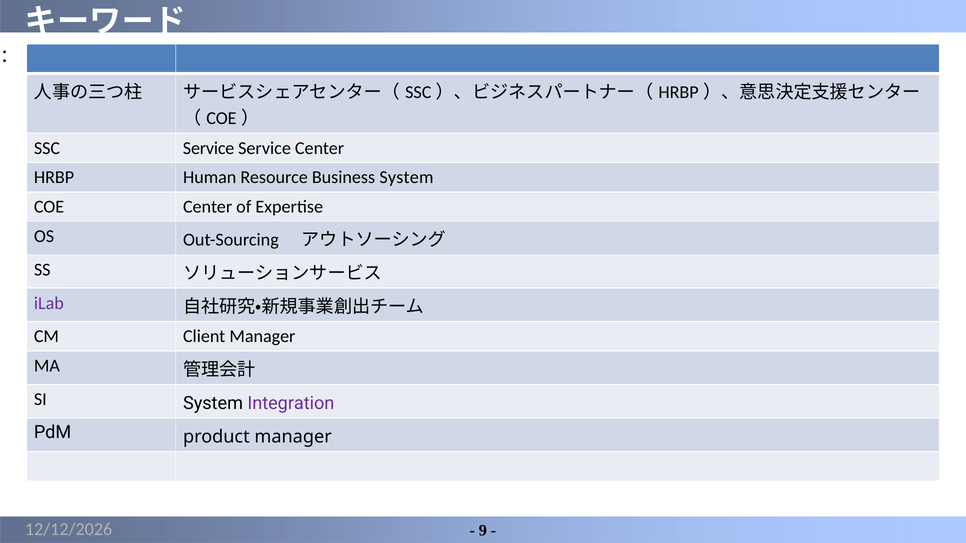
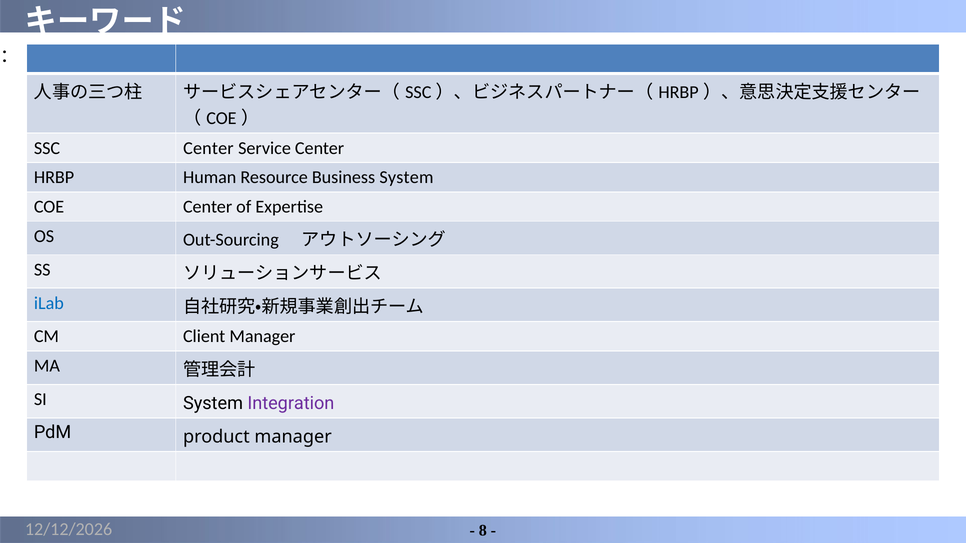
SSC Service: Service -> Center
iLab colour: purple -> blue
9: 9 -> 8
